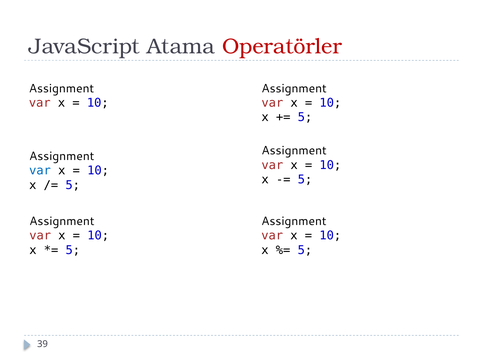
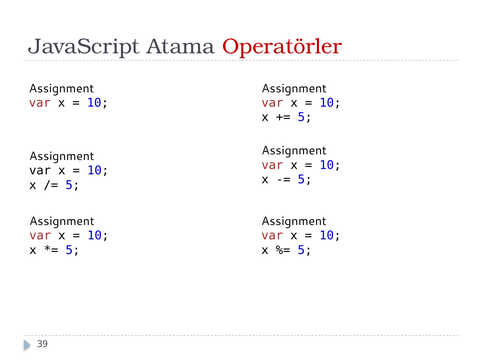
var at (40, 171) colour: blue -> black
